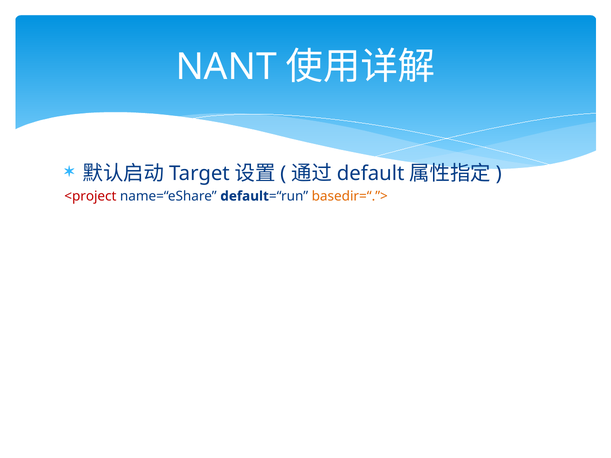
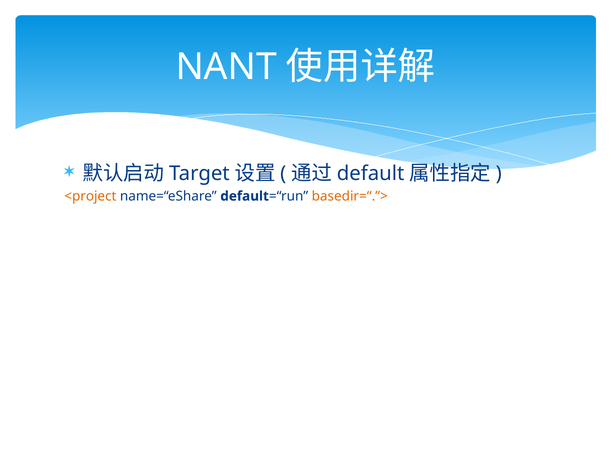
<project colour: red -> orange
